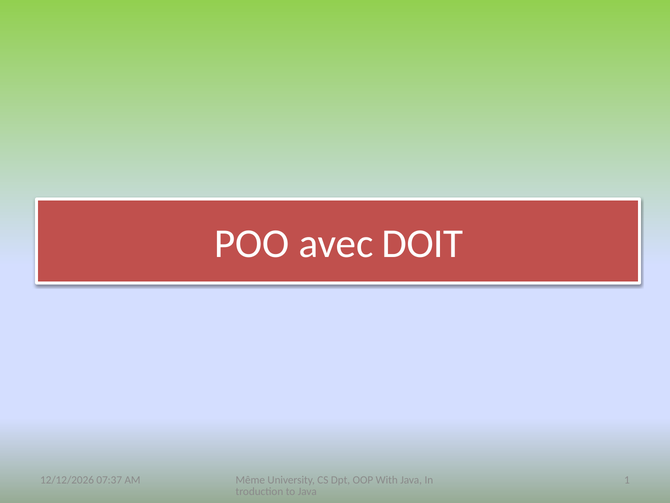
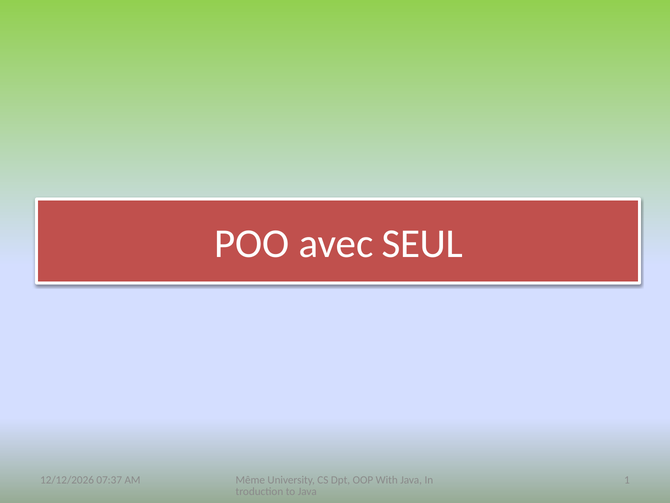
DOIT: DOIT -> SEUL
